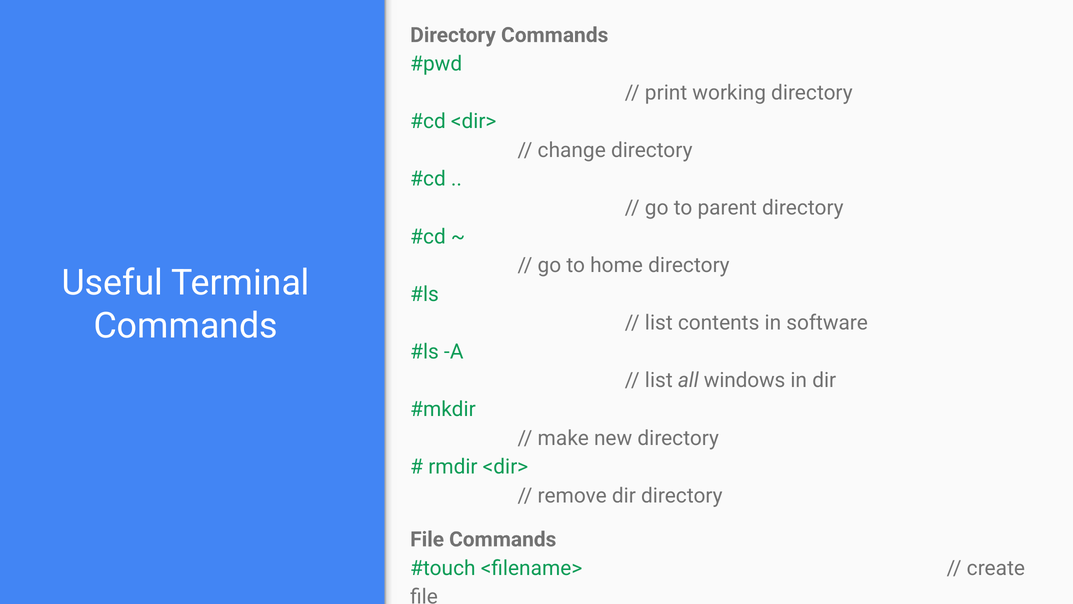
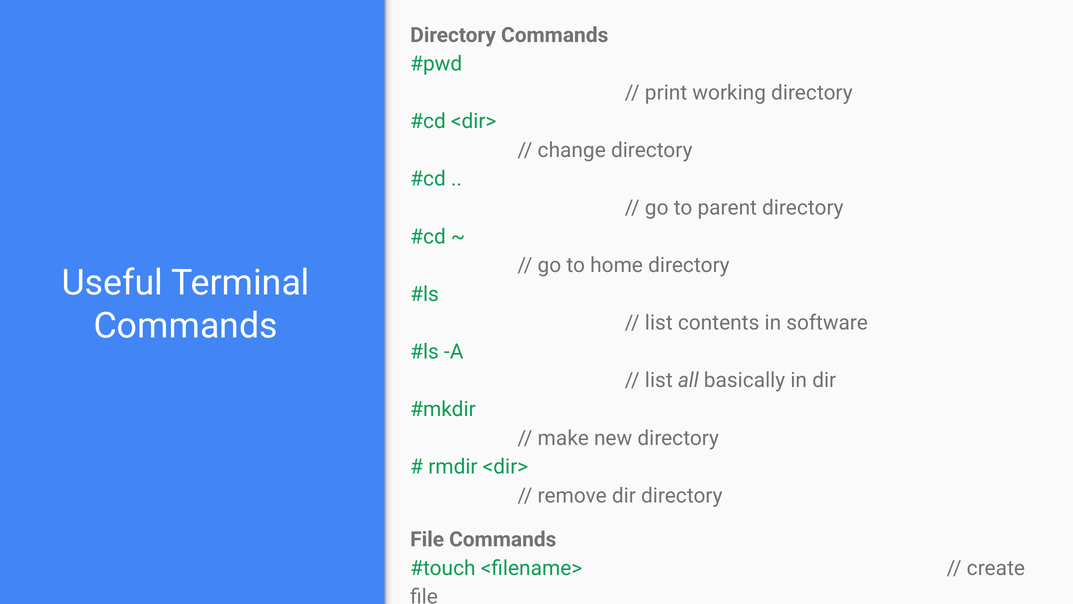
windows: windows -> basically
